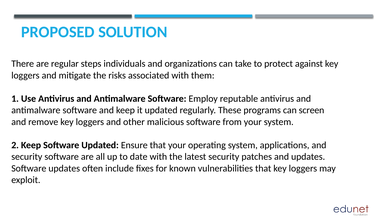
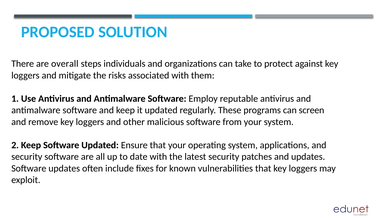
regular: regular -> overall
